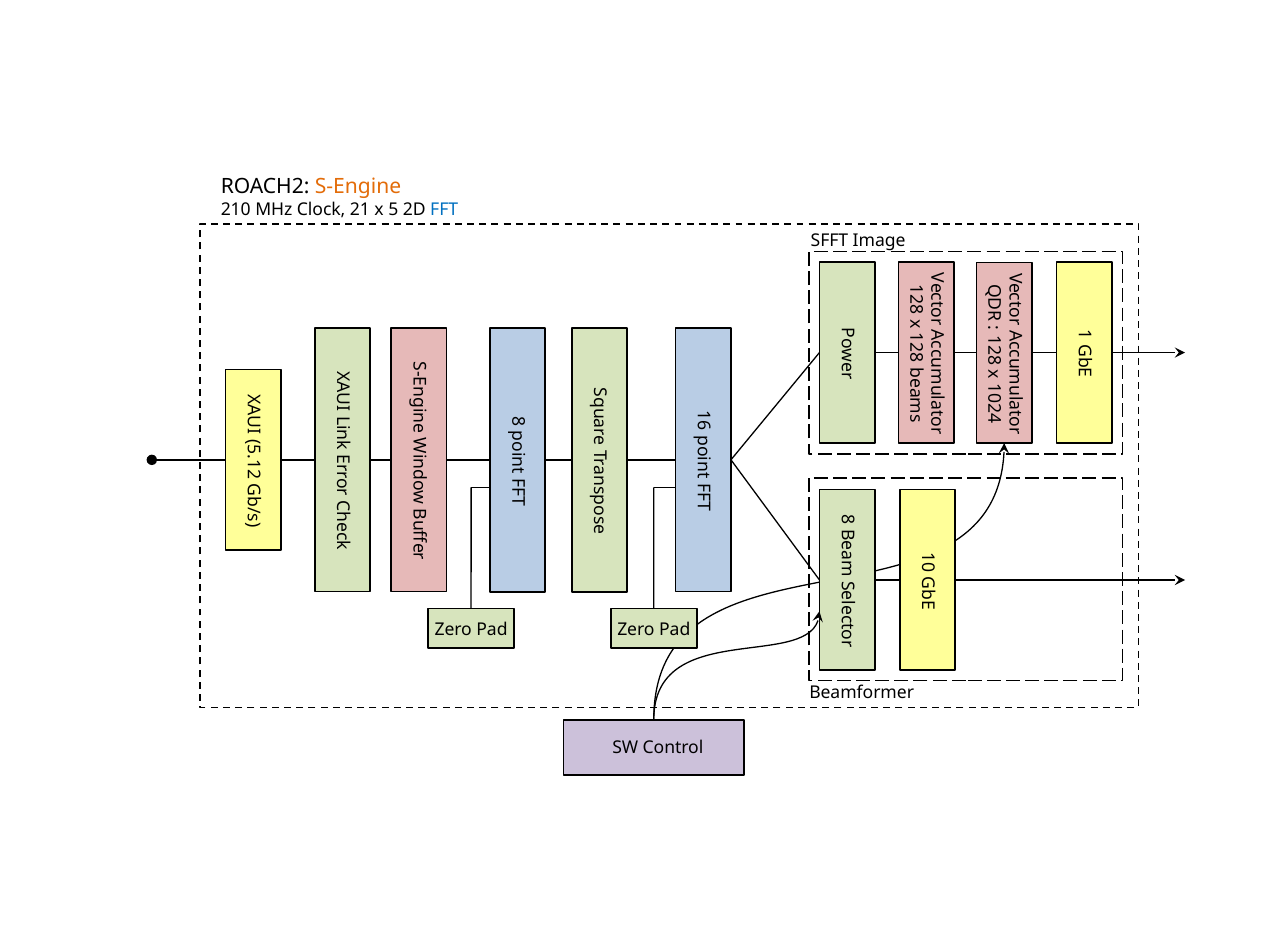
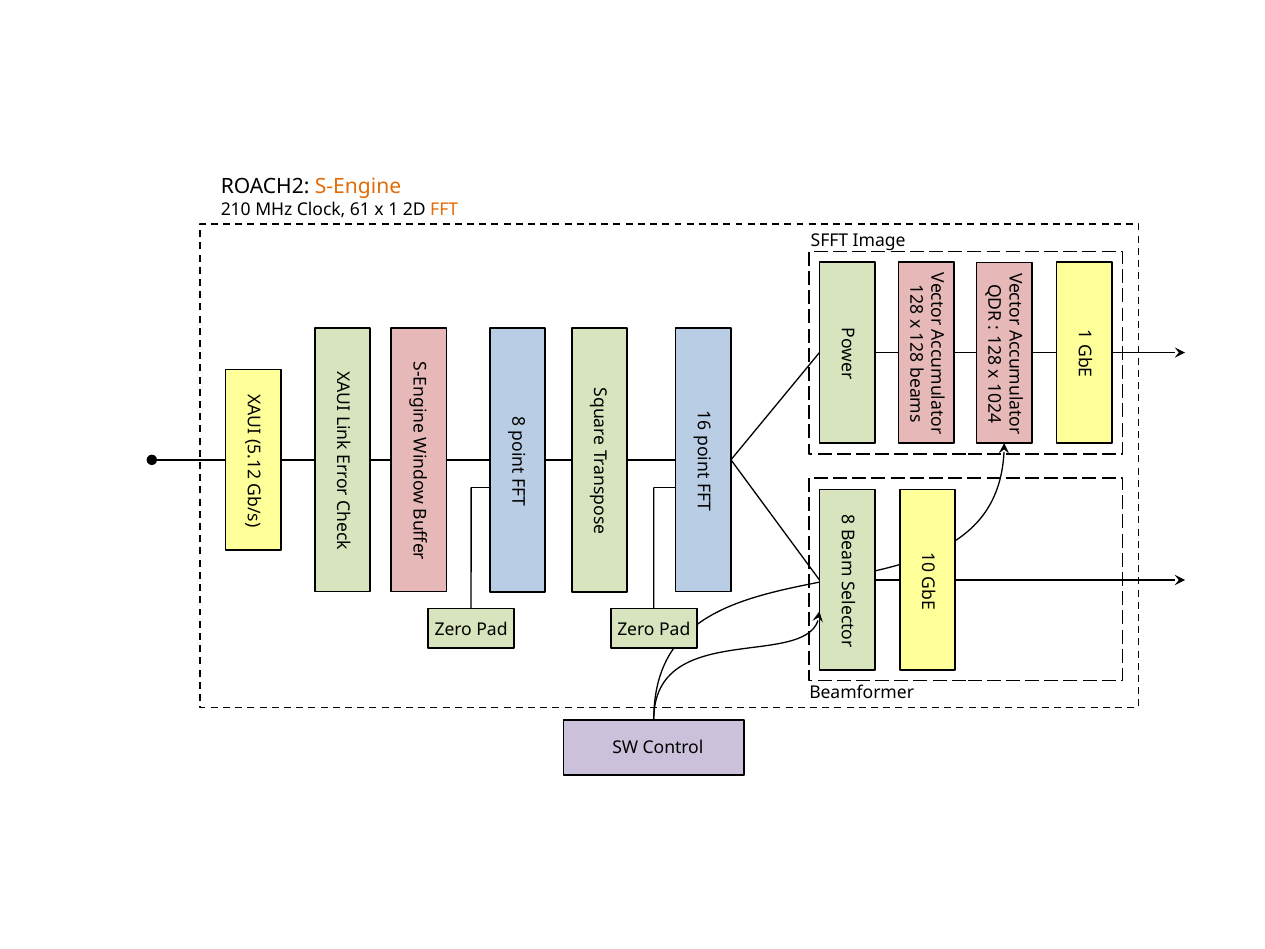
21: 21 -> 61
5 at (393, 209): 5 -> 1
FFT colour: blue -> orange
